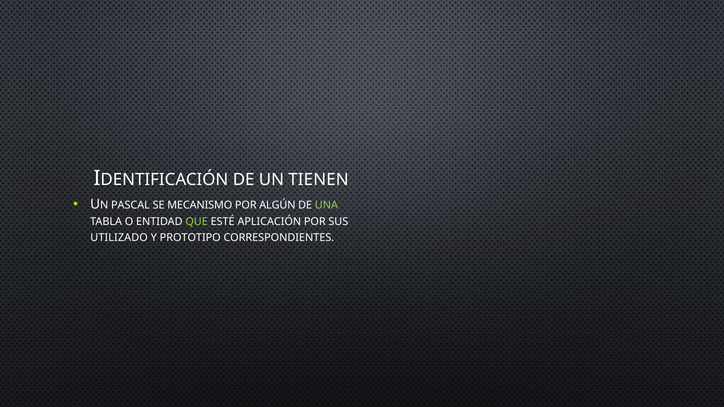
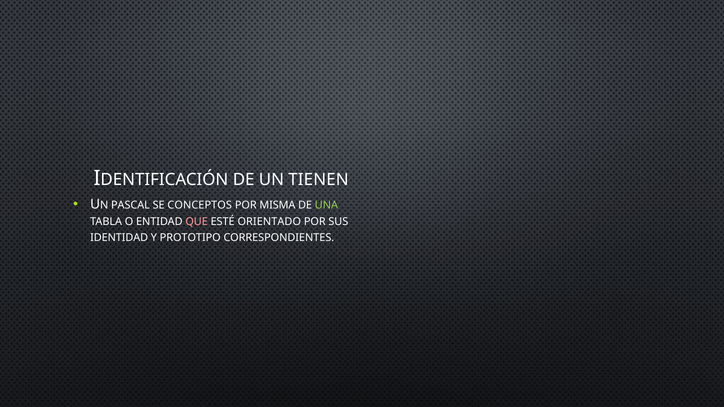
MECANISMO: MECANISMO -> CONCEPTOS
ALGÚN: ALGÚN -> MISMA
QUE colour: light green -> pink
APLICACIÓN: APLICACIÓN -> ORIENTADO
UTILIZADO: UTILIZADO -> IDENTIDAD
